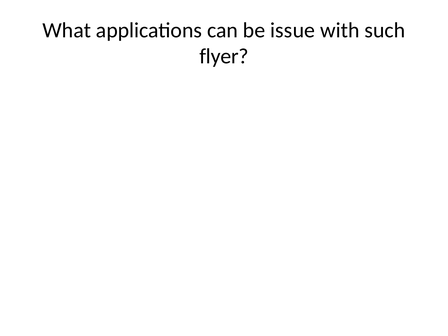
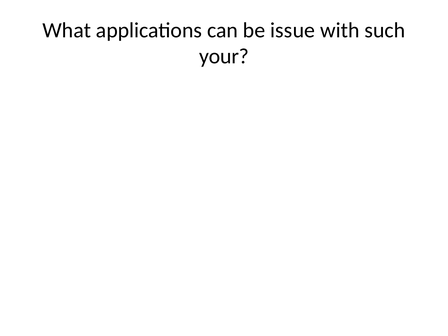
flyer: flyer -> your
